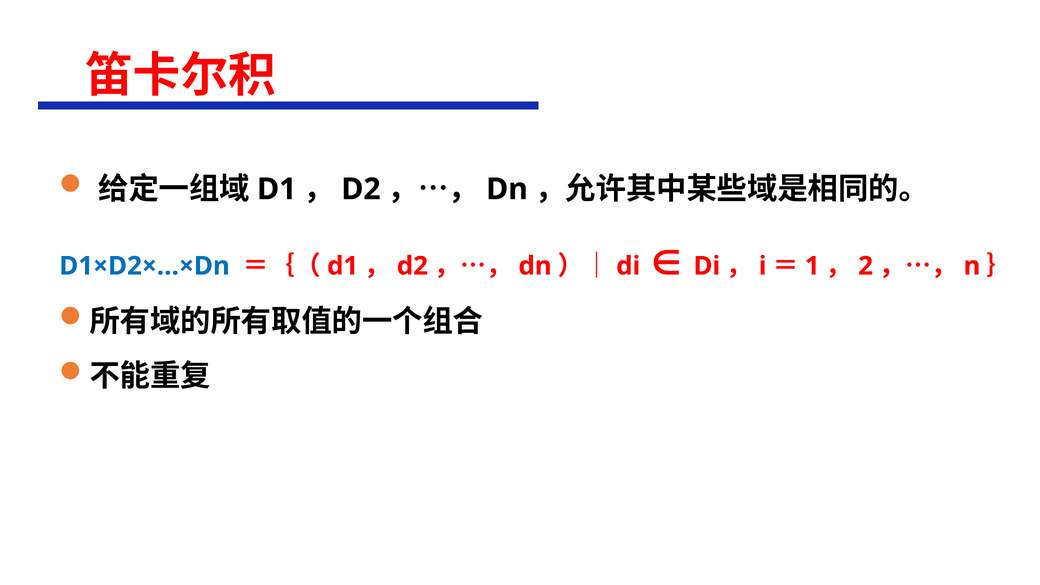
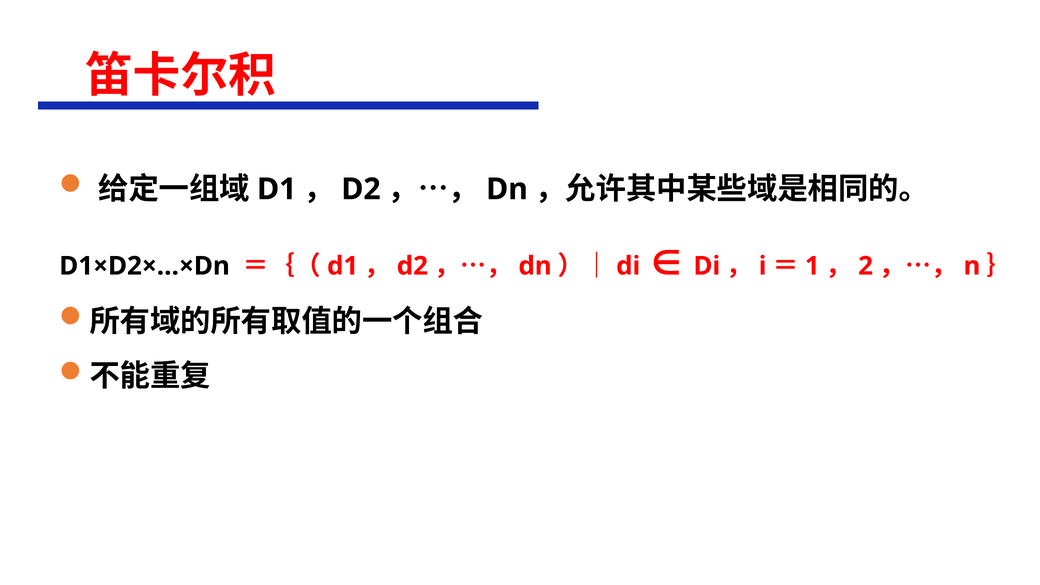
D1×D2×…×Dn colour: blue -> black
